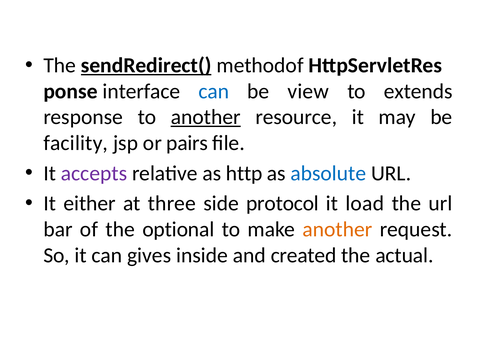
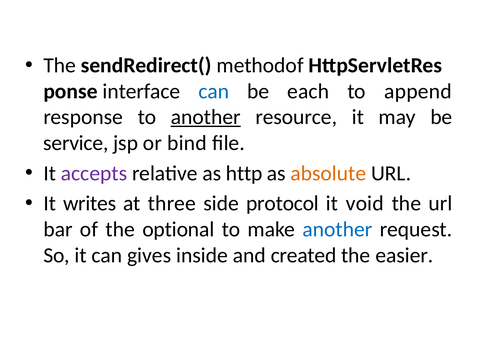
sendRedirect( underline: present -> none
view: view -> each
extends: extends -> append
facility: facility -> service
pairs: pairs -> bind
absolute colour: blue -> orange
either: either -> writes
load: load -> void
another at (337, 230) colour: orange -> blue
actual: actual -> easier
